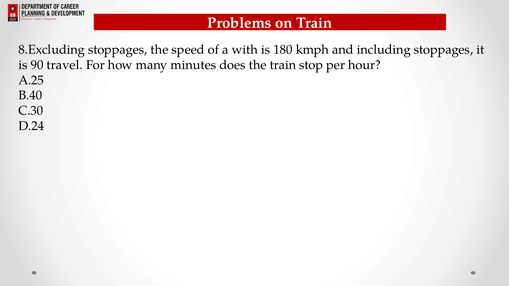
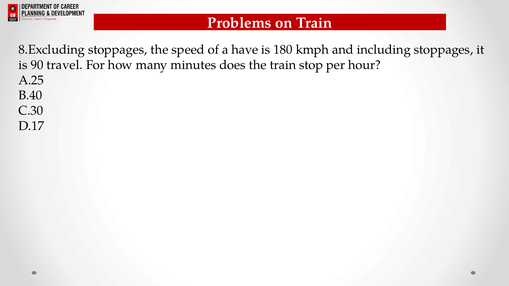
with: with -> have
D.24: D.24 -> D.17
